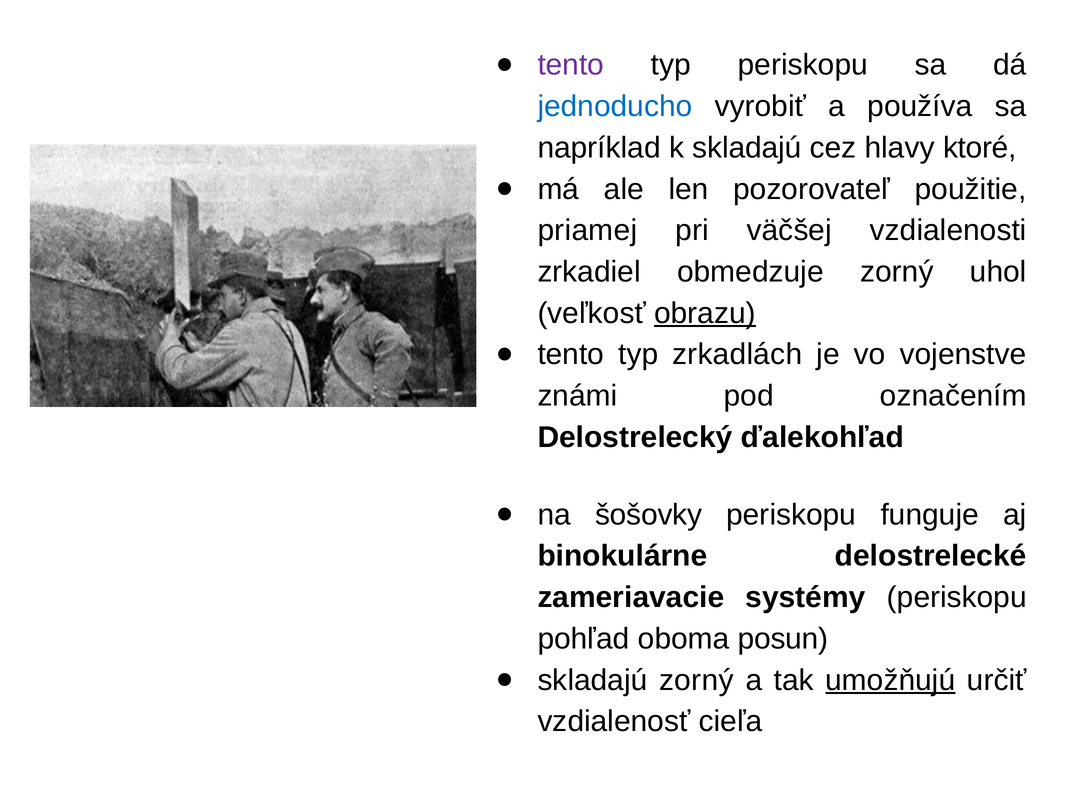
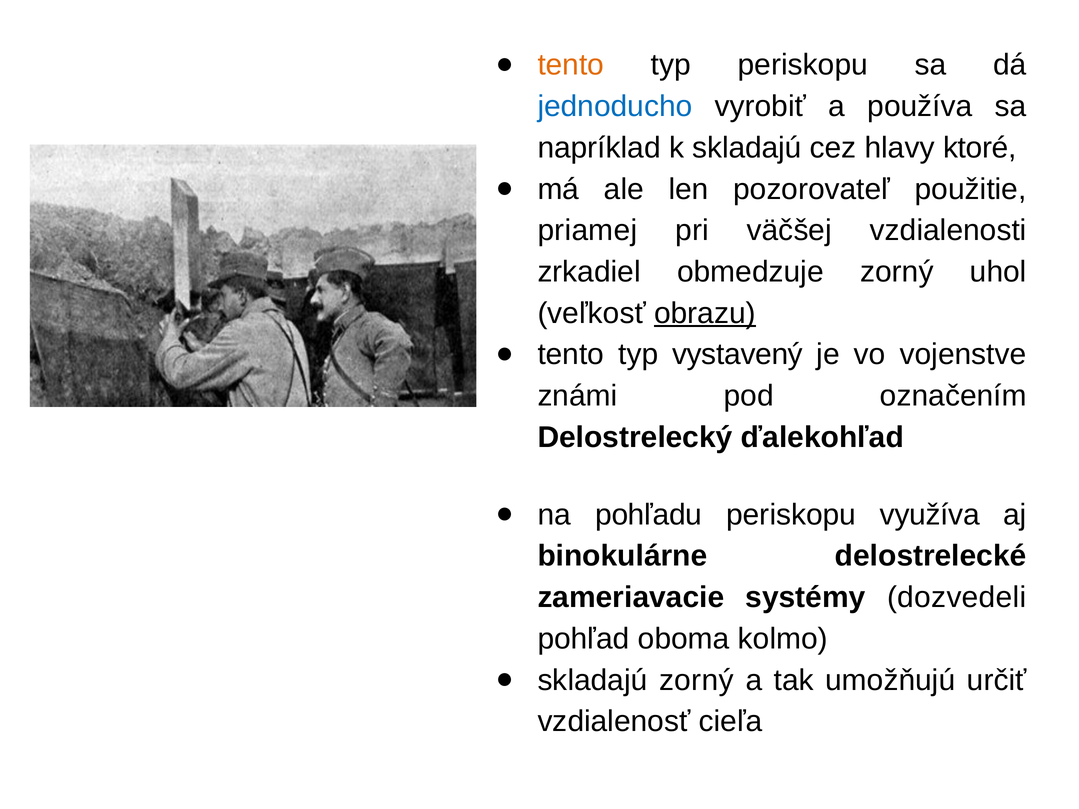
tento at (571, 65) colour: purple -> orange
zrkadlách: zrkadlách -> vystavený
šošovky: šošovky -> pohľadu
funguje: funguje -> využíva
systémy periskopu: periskopu -> dozvedeli
posun: posun -> kolmo
umožňujú underline: present -> none
